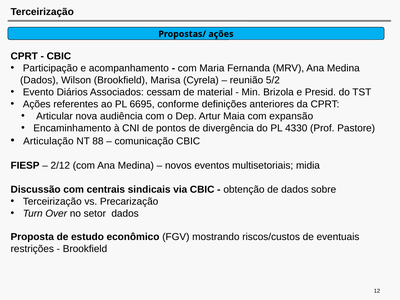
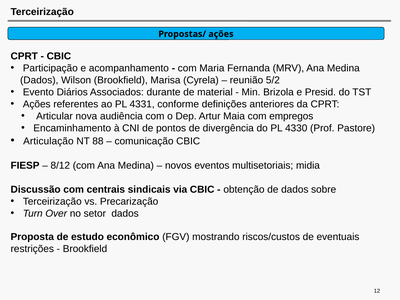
cessam: cessam -> durante
6695: 6695 -> 4331
expansão: expansão -> empregos
2/12: 2/12 -> 8/12
